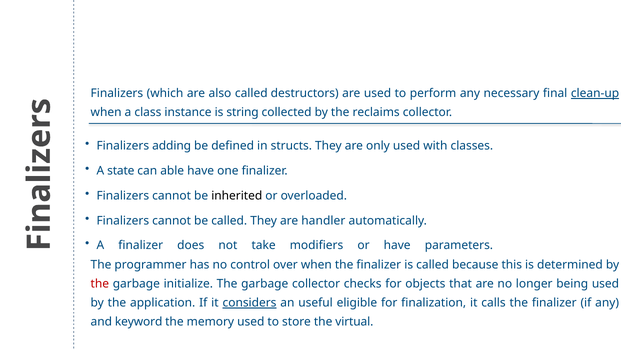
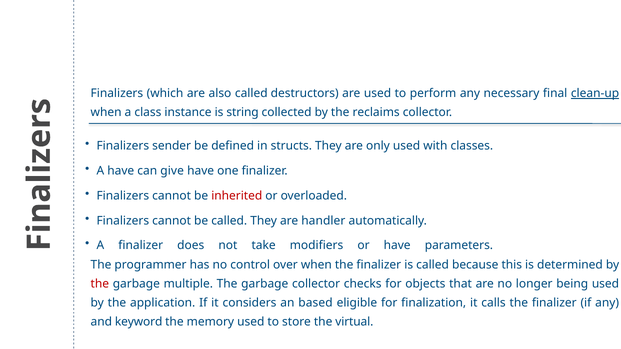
adding: adding -> sender
A state: state -> have
able: able -> give
inherited colour: black -> red
initialize: initialize -> multiple
considers underline: present -> none
useful: useful -> based
